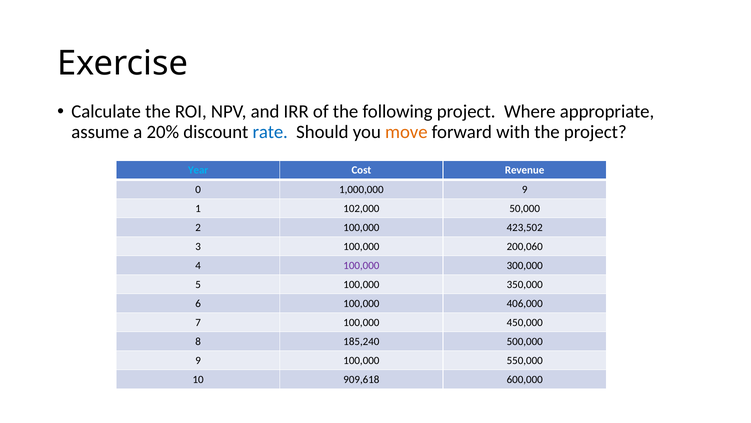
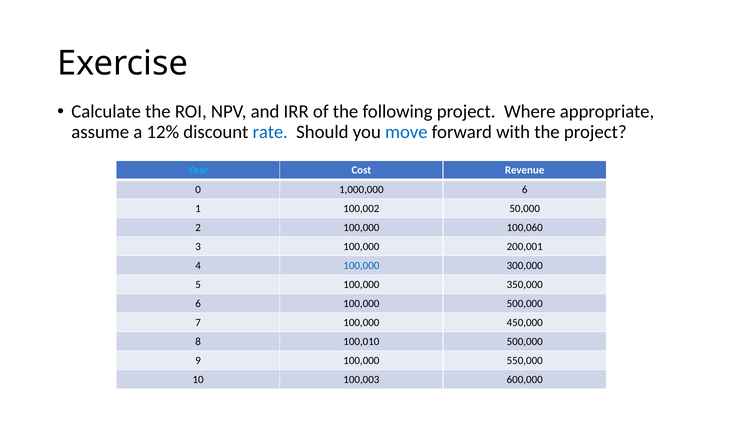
20%: 20% -> 12%
move colour: orange -> blue
1,000,000 9: 9 -> 6
102,000: 102,000 -> 100,002
423,502: 423,502 -> 100,060
200,060: 200,060 -> 200,001
100,000 at (361, 265) colour: purple -> blue
100,000 406,000: 406,000 -> 500,000
185,240: 185,240 -> 100,010
909,618: 909,618 -> 100,003
